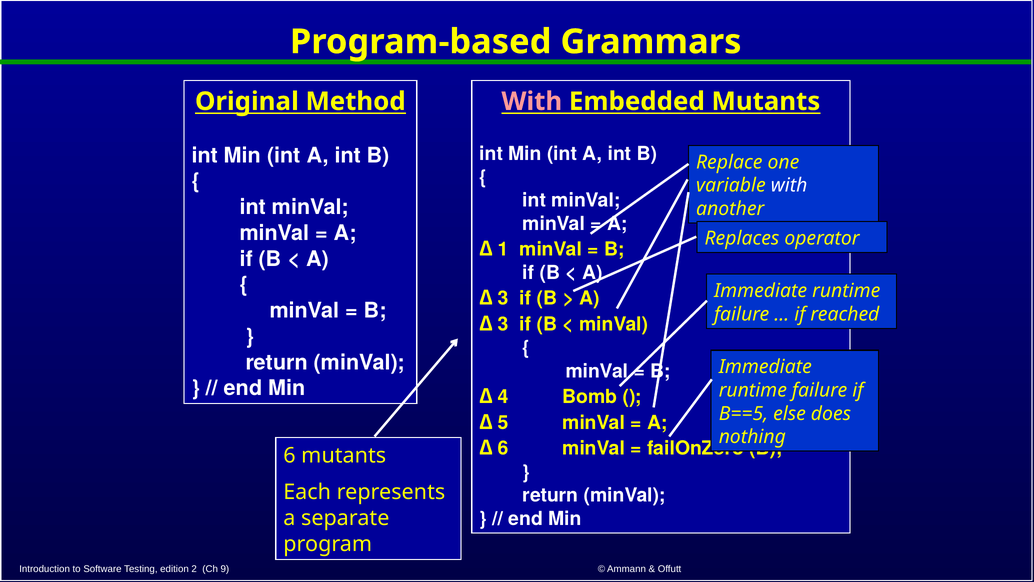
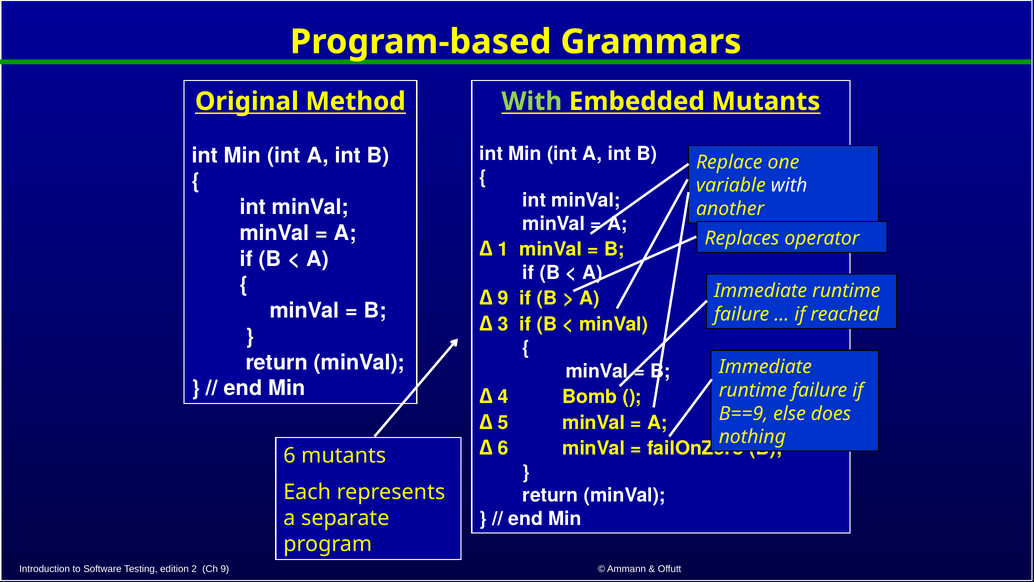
With at (532, 101) colour: pink -> light green
3 at (503, 298): 3 -> 9
B==5: B==5 -> B==9
